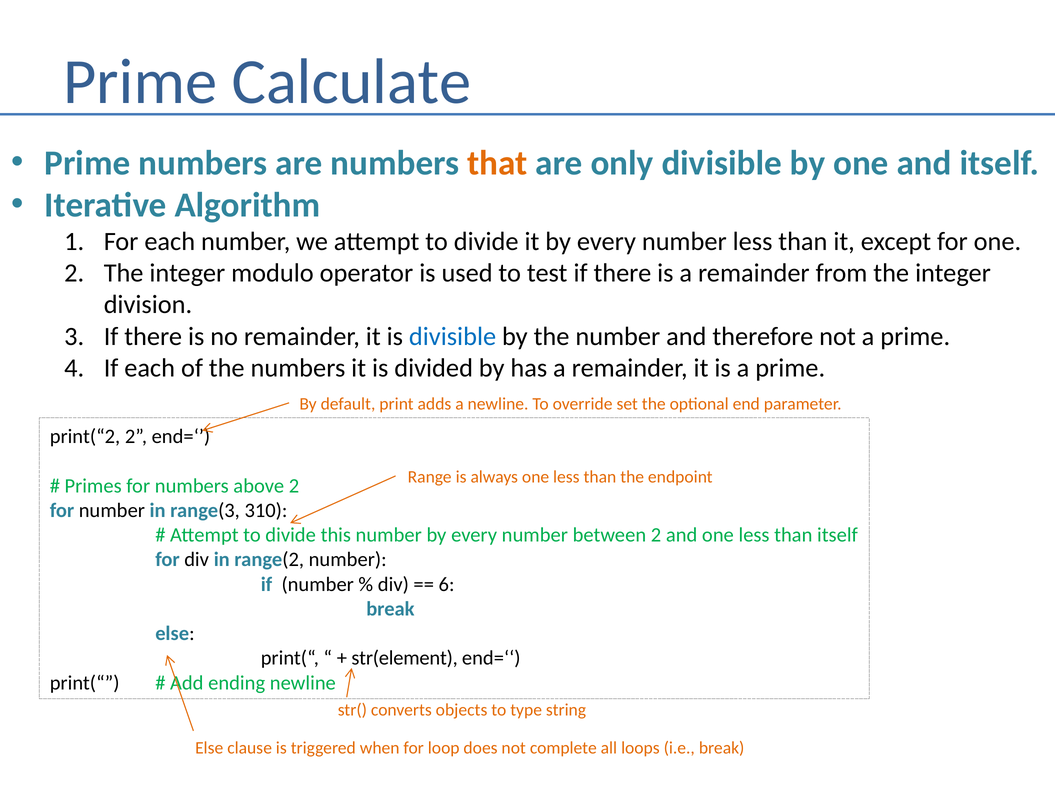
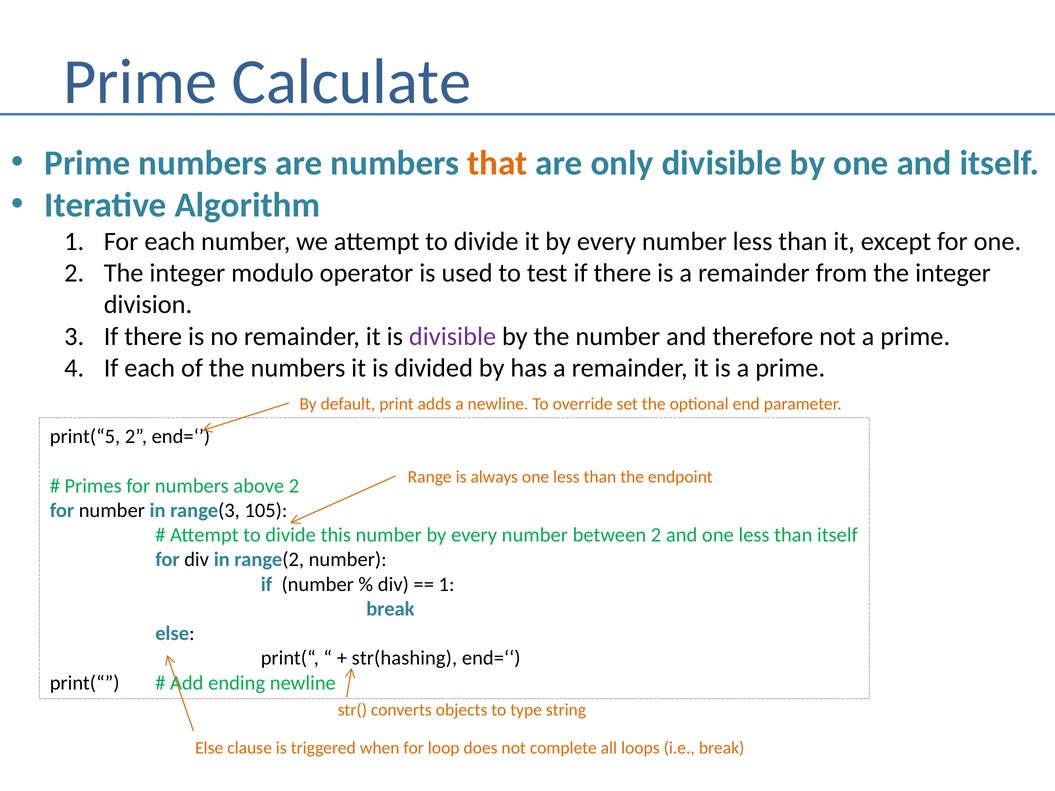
divisible at (453, 336) colour: blue -> purple
print(“2: print(“2 -> print(“5
310: 310 -> 105
6 at (447, 584): 6 -> 1
str(element: str(element -> str(hashing
